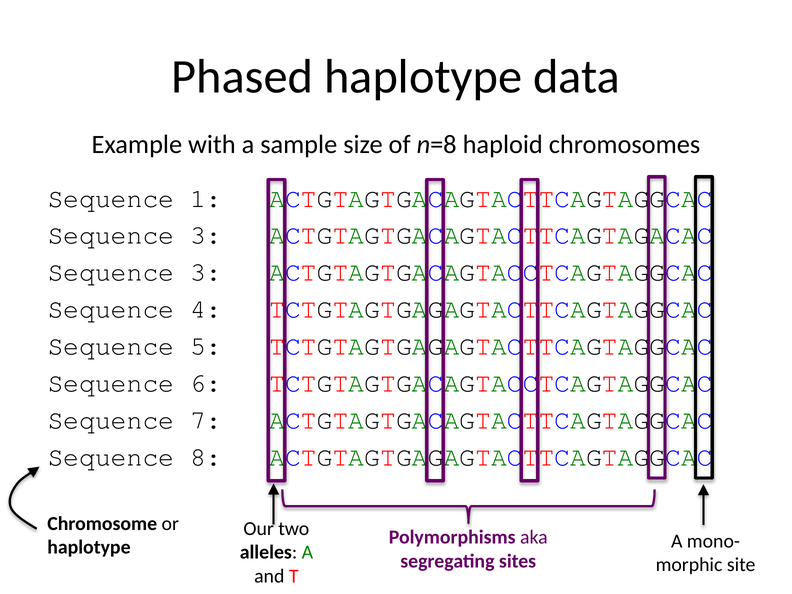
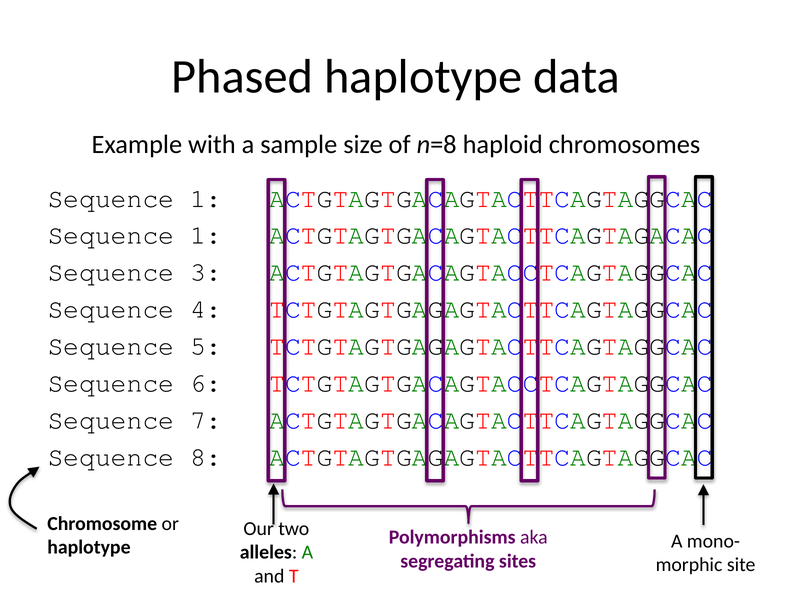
3 at (206, 235): 3 -> 1
